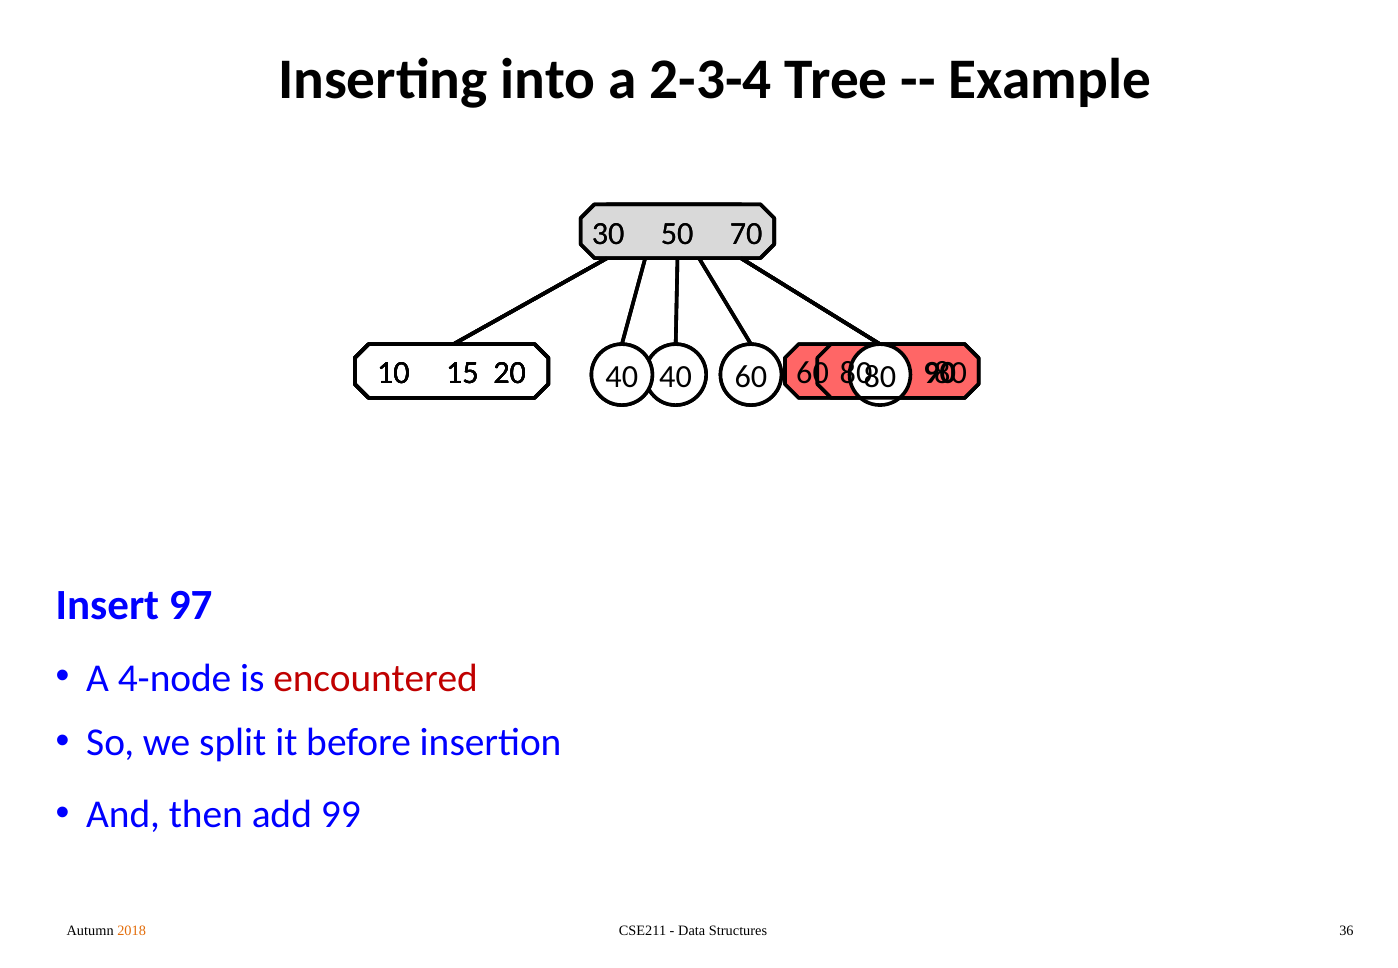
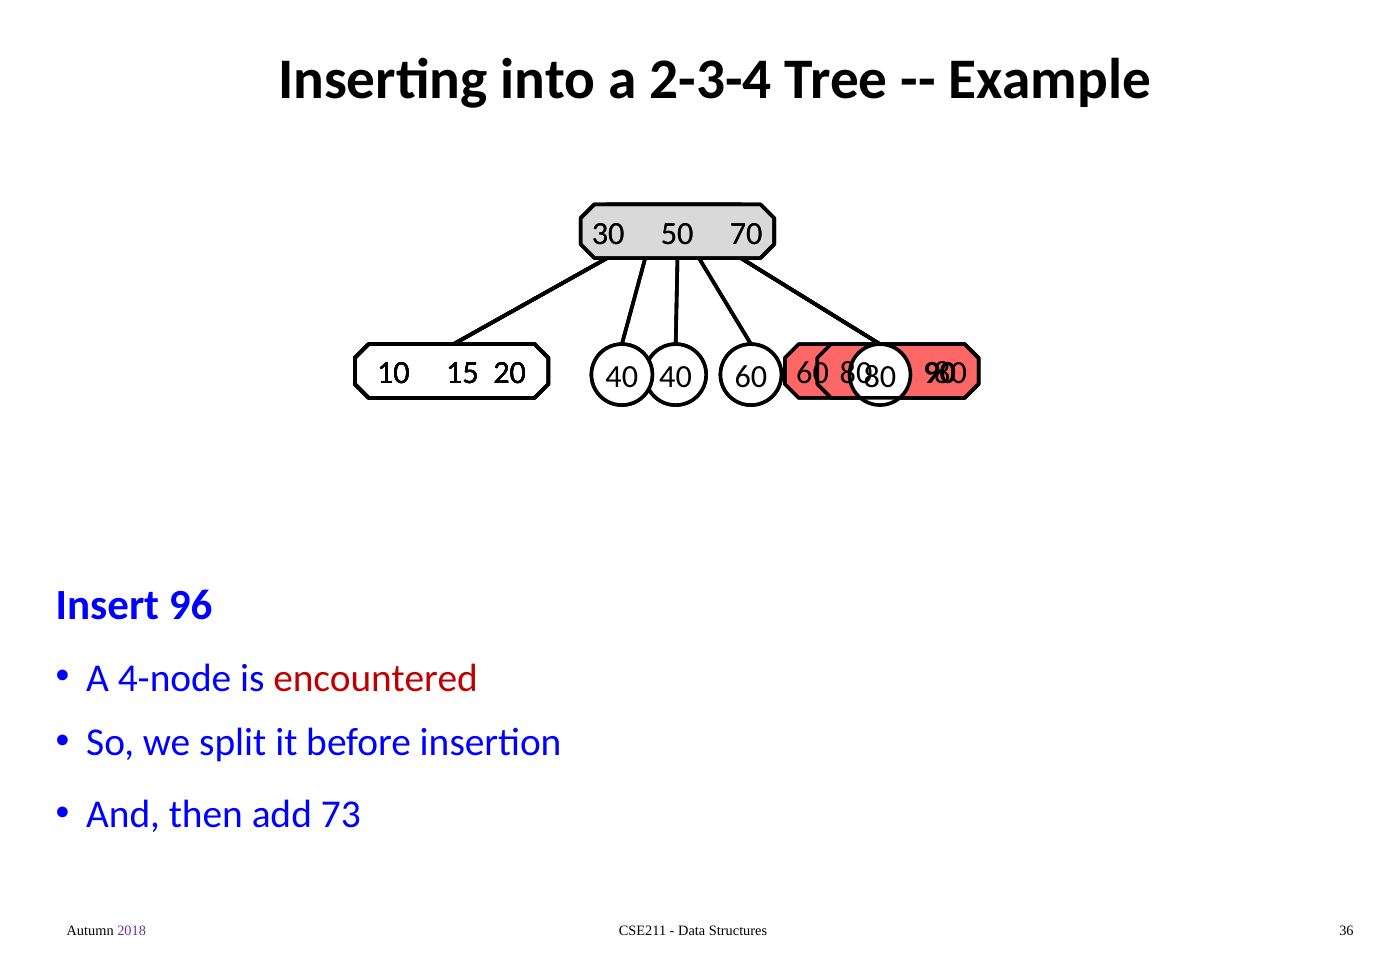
97: 97 -> 96
99: 99 -> 73
2018 colour: orange -> purple
